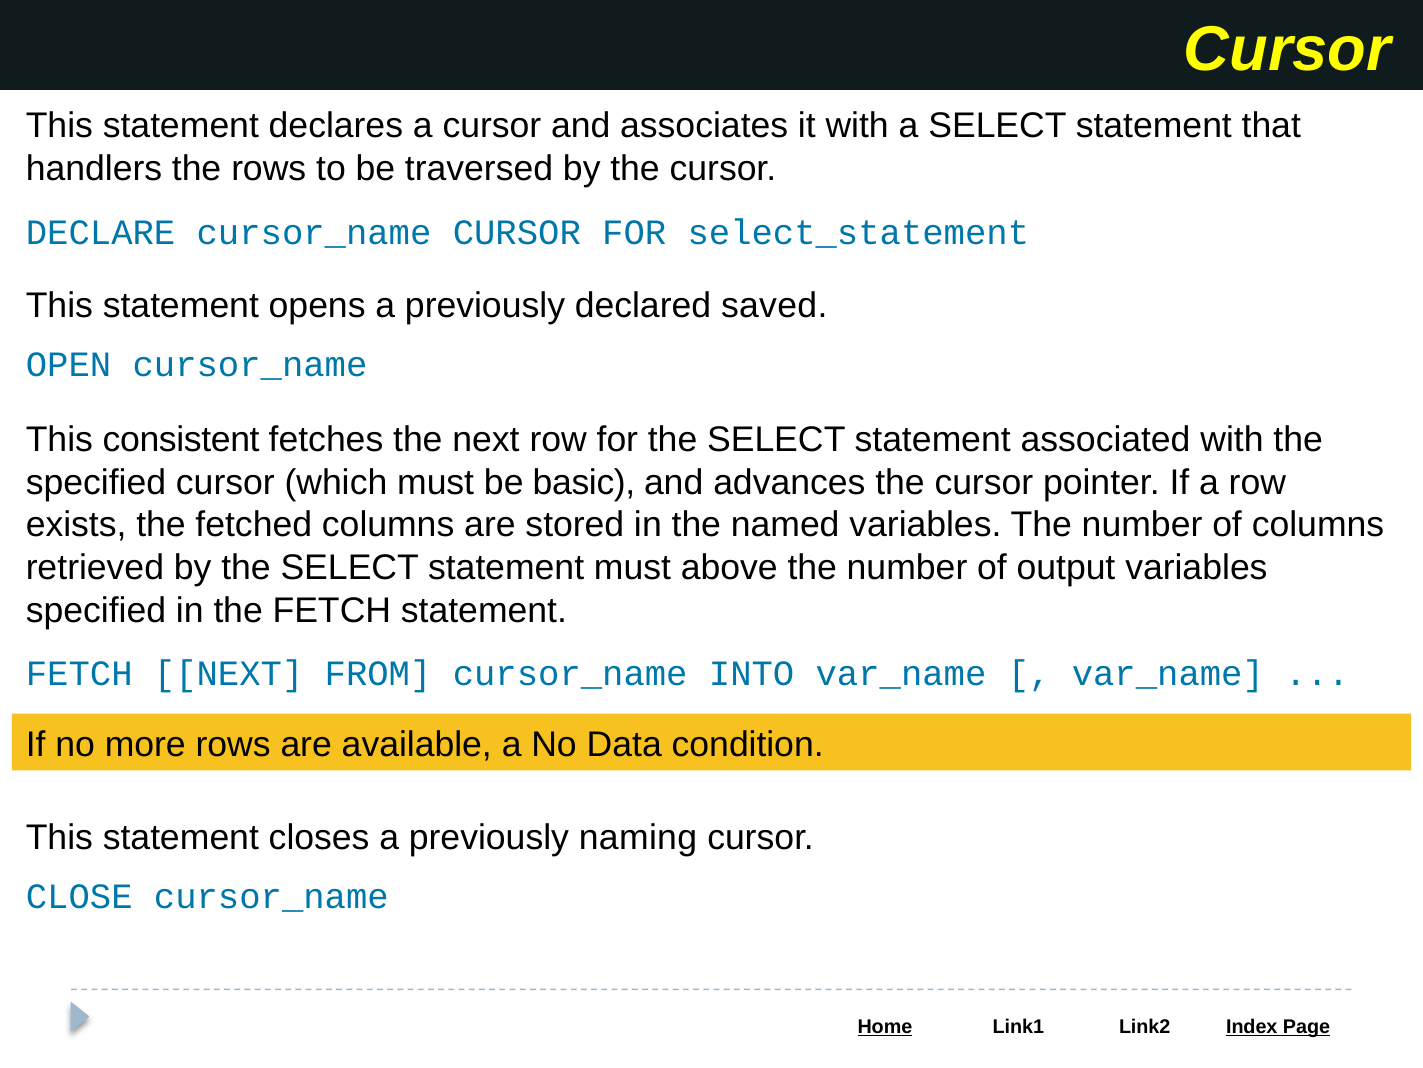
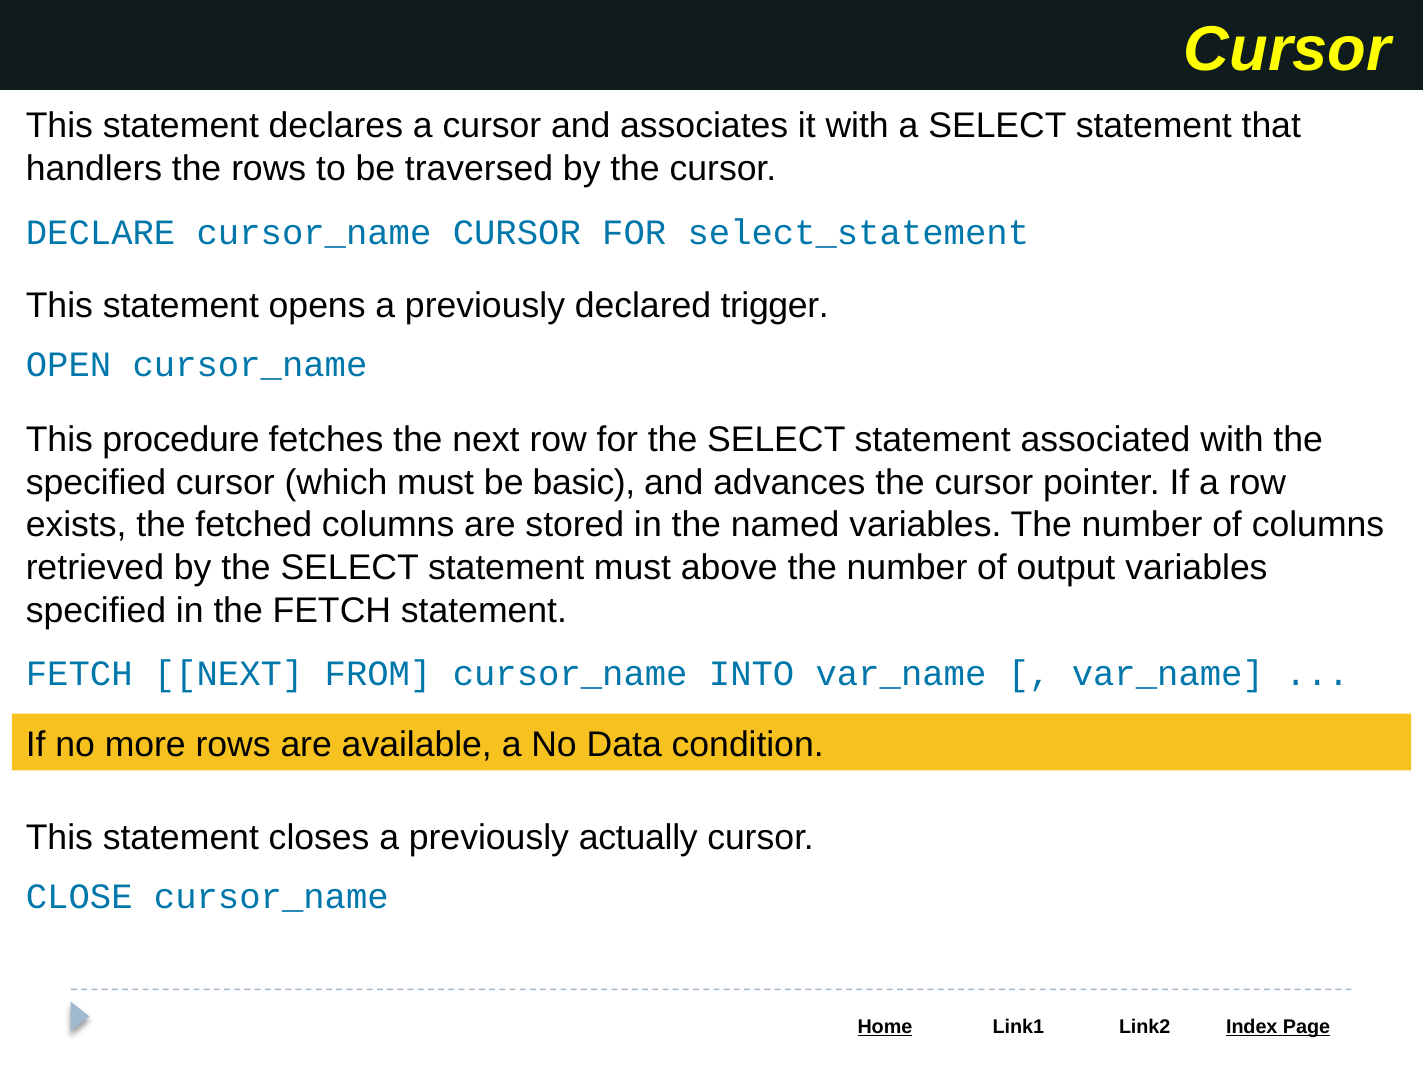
saved: saved -> trigger
consistent: consistent -> procedure
naming: naming -> actually
